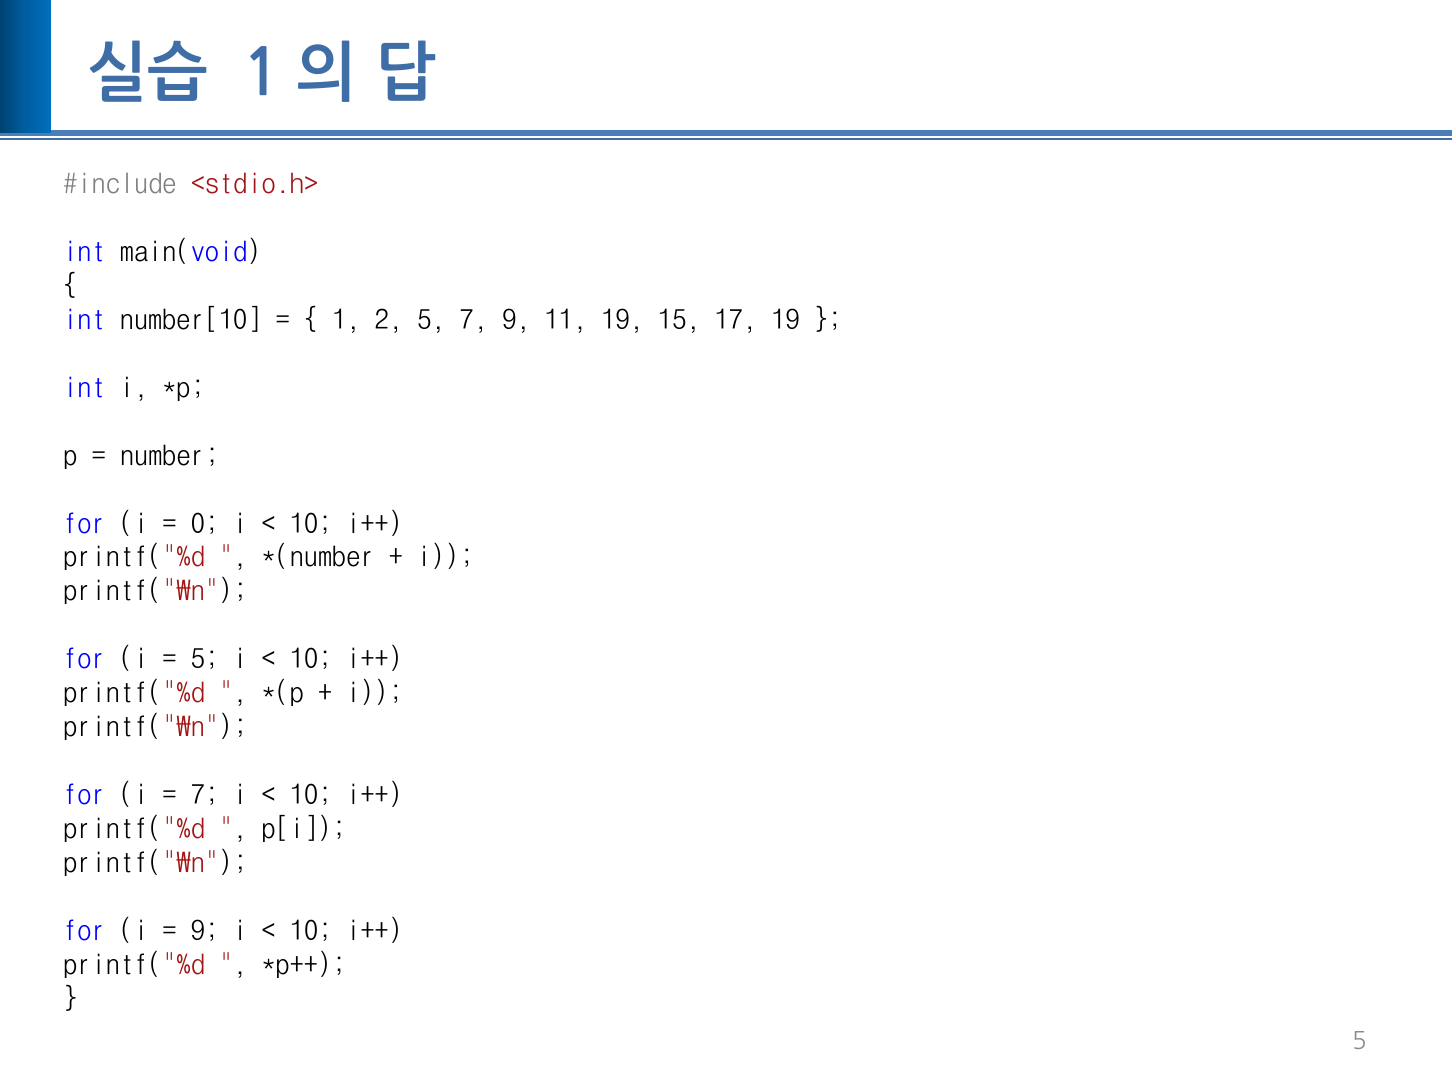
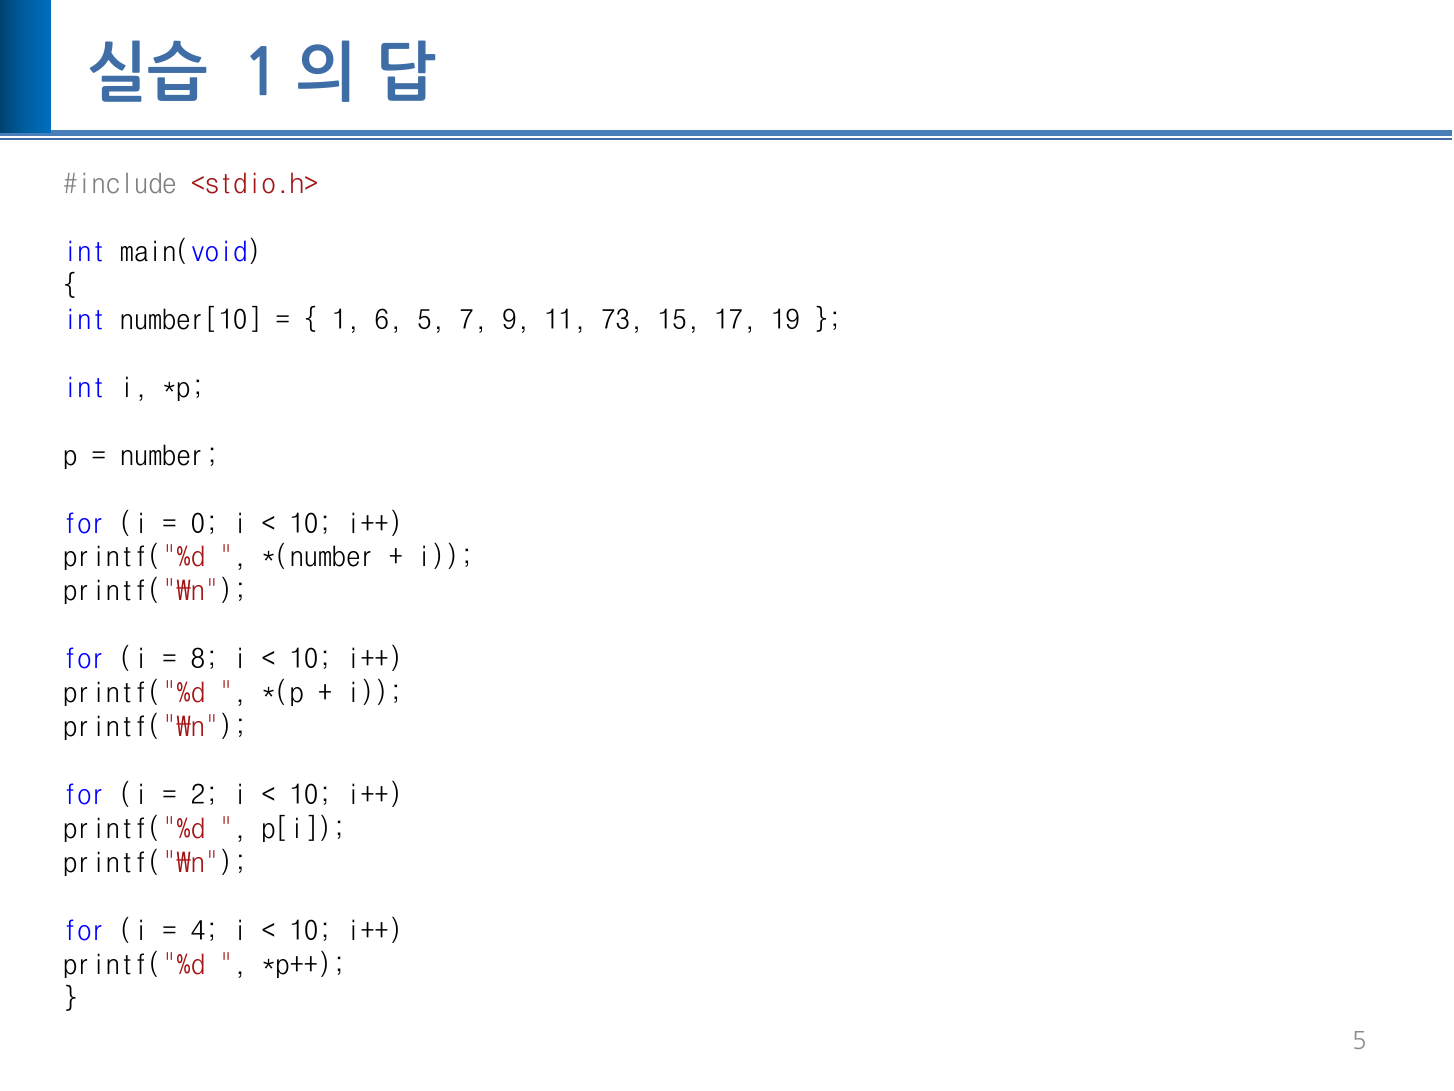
2: 2 -> 6
11 19: 19 -> 73
5 at (205, 659): 5 -> 8
7 at (205, 795): 7 -> 2
9 at (205, 931): 9 -> 4
